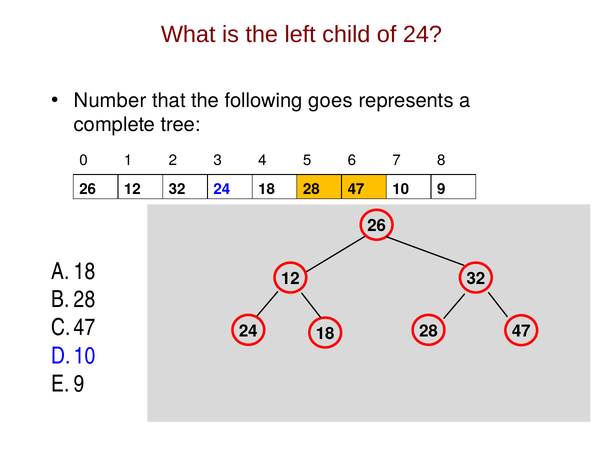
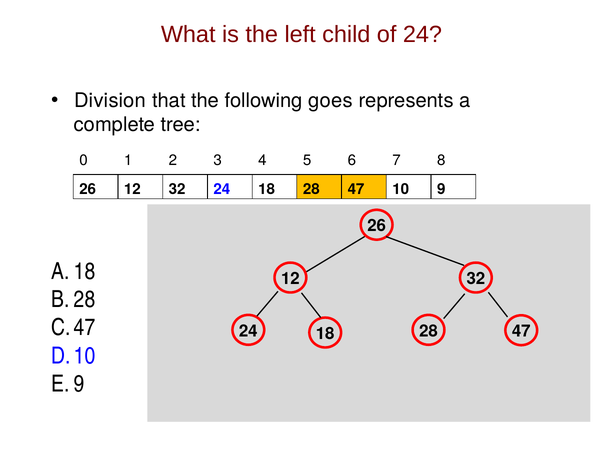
Number: Number -> Division
